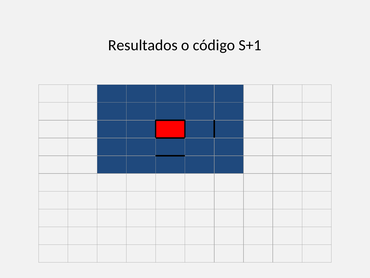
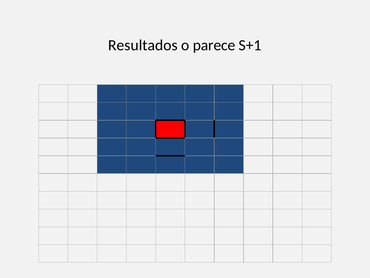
código: código -> parece
